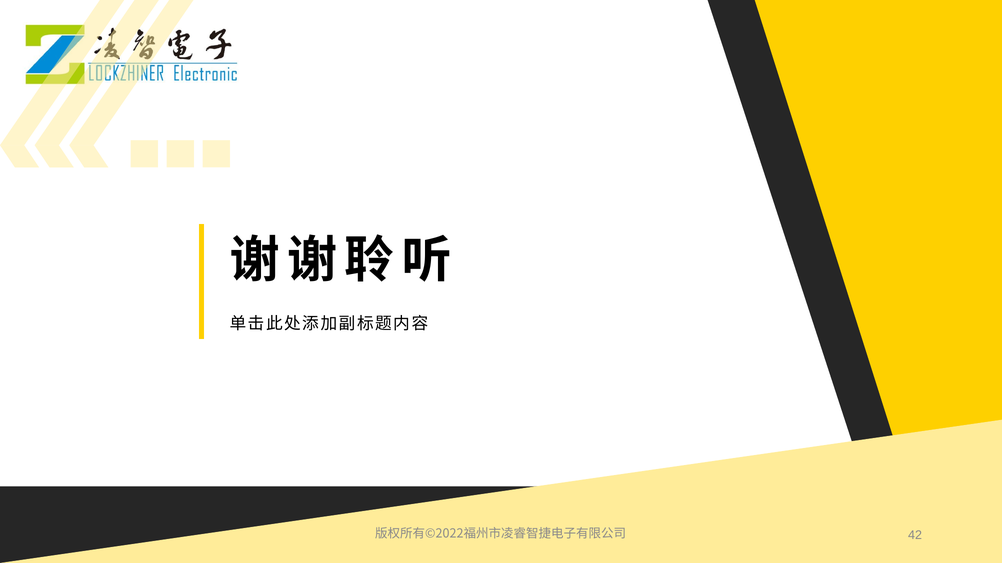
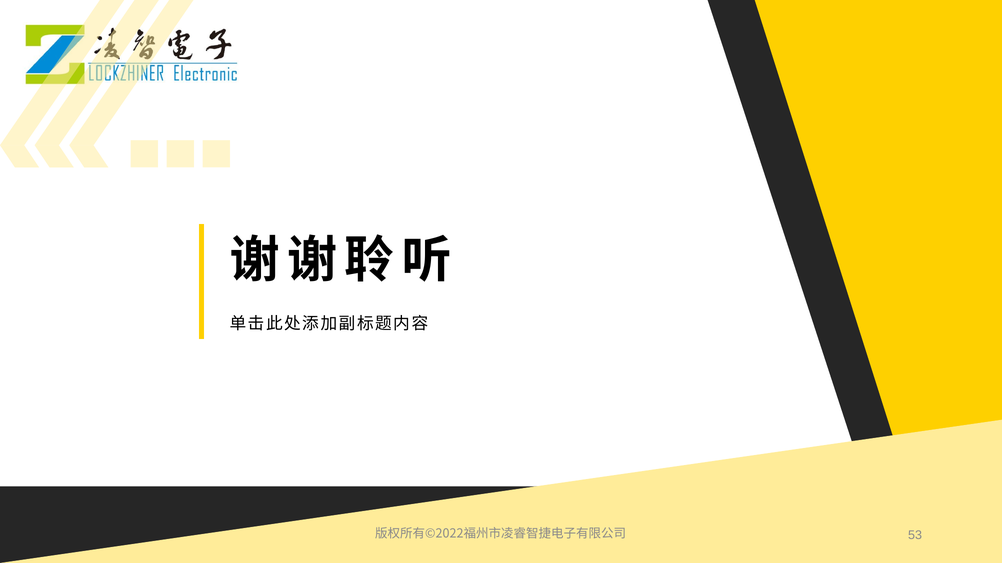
42: 42 -> 53
